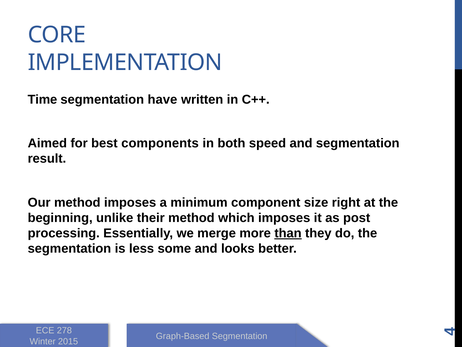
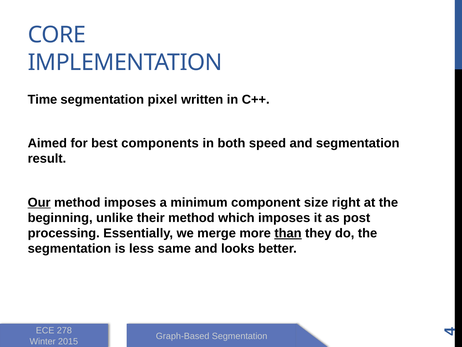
have: have -> pixel
Our underline: none -> present
some: some -> same
